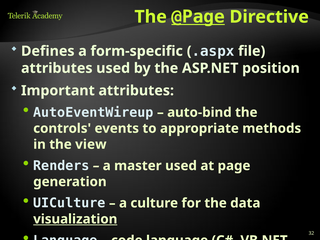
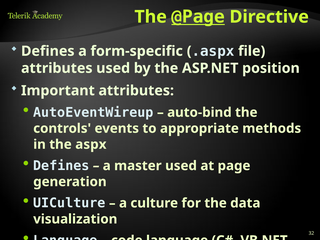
view: view -> aspx
Renders at (61, 166): Renders -> Defines
visualization underline: present -> none
